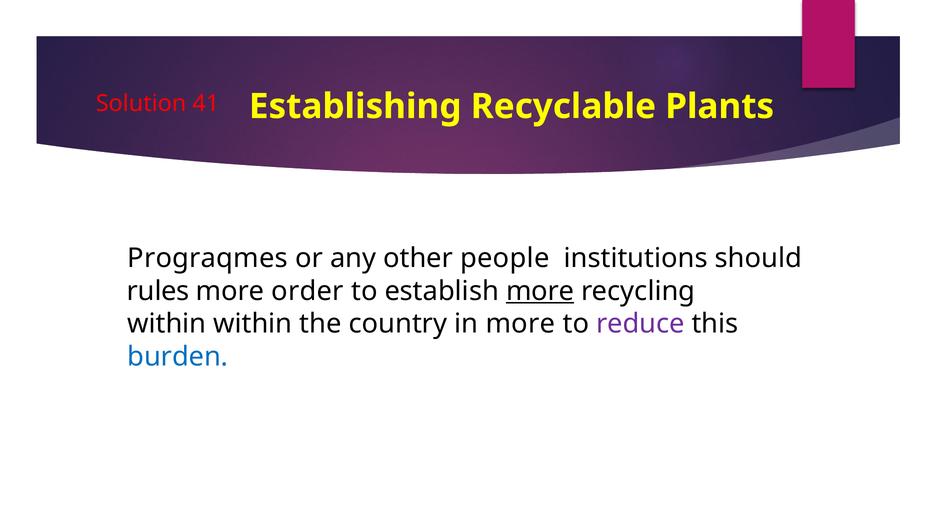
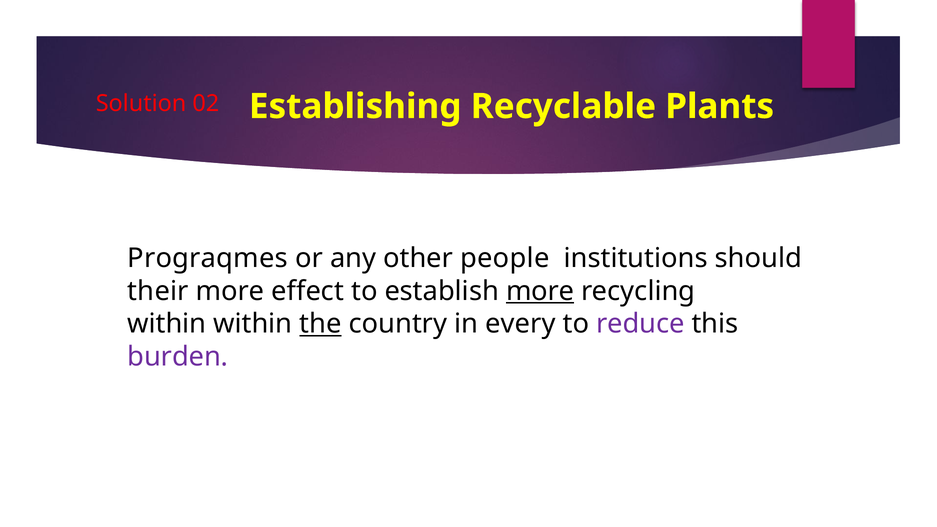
41: 41 -> 02
rules: rules -> their
order: order -> effect
the underline: none -> present
in more: more -> every
burden colour: blue -> purple
